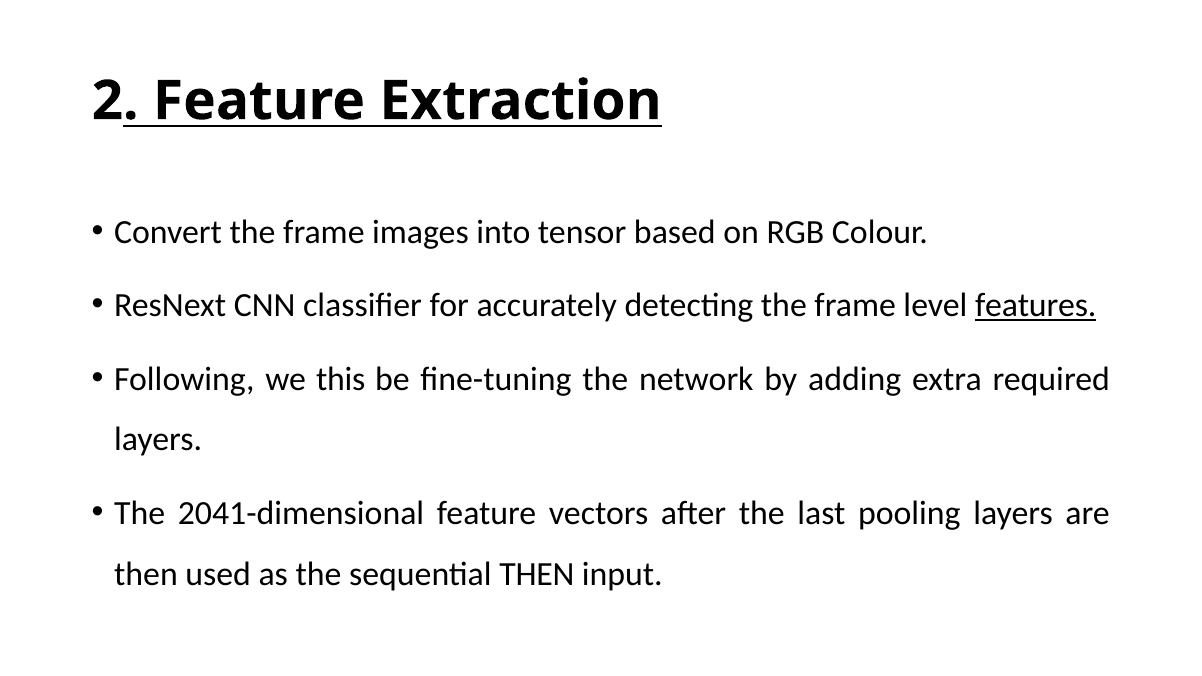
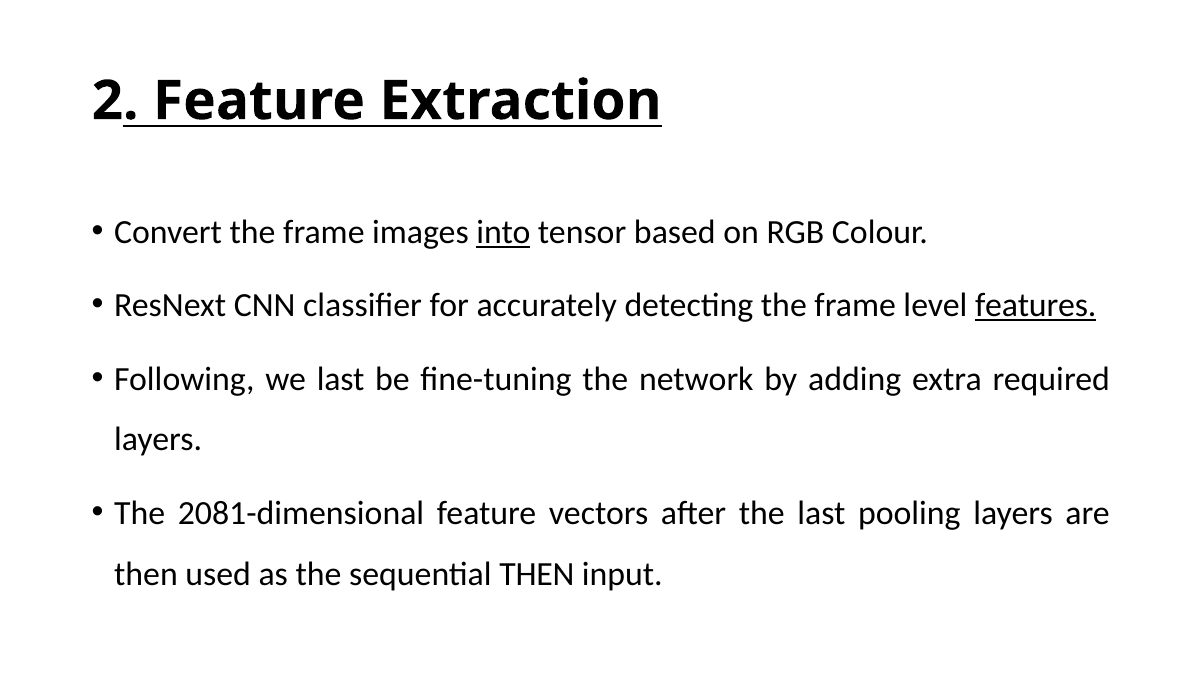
into underline: none -> present
we this: this -> last
2041-dimensional: 2041-dimensional -> 2081-dimensional
